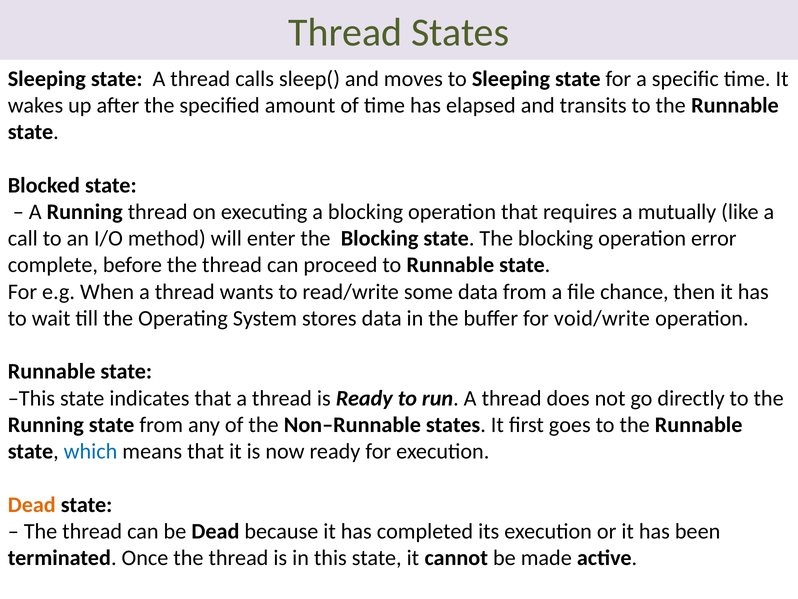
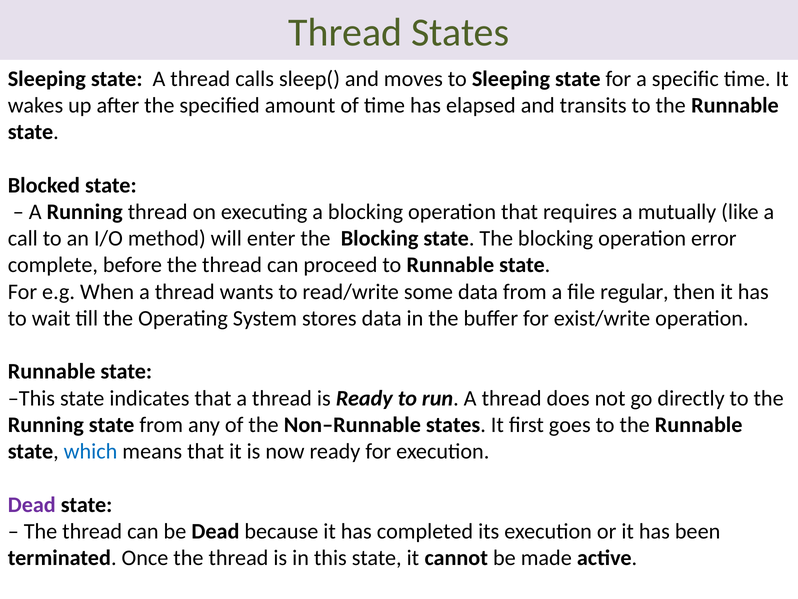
chance: chance -> regular
void/write: void/write -> exist/write
Dead at (32, 504) colour: orange -> purple
